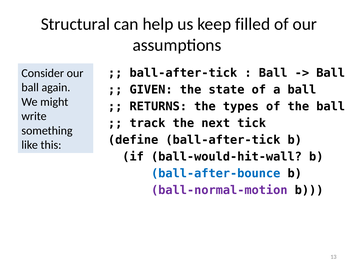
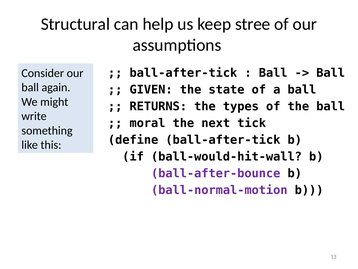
filled: filled -> stree
track: track -> moral
ball-after-bounce colour: blue -> purple
